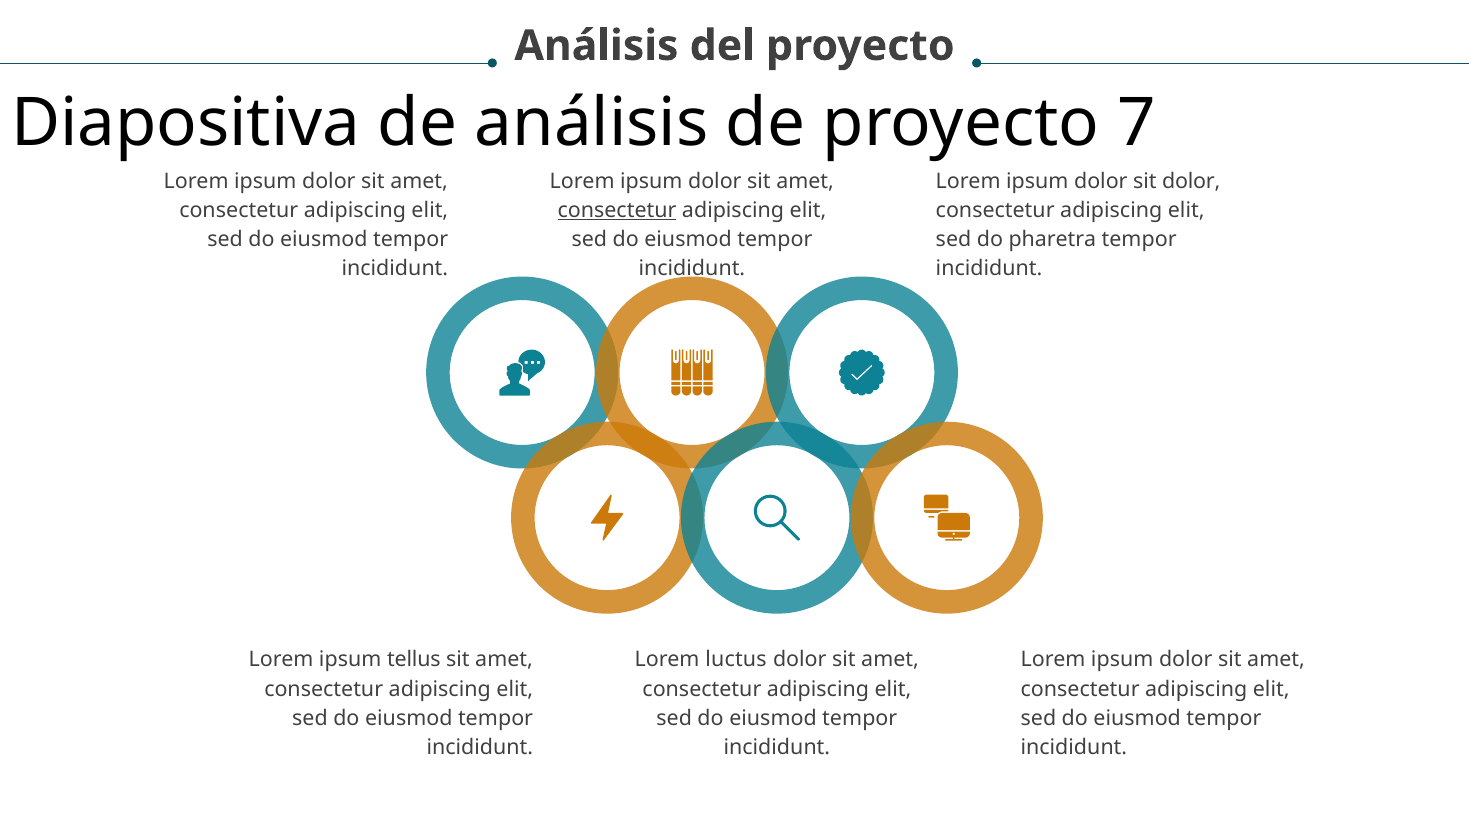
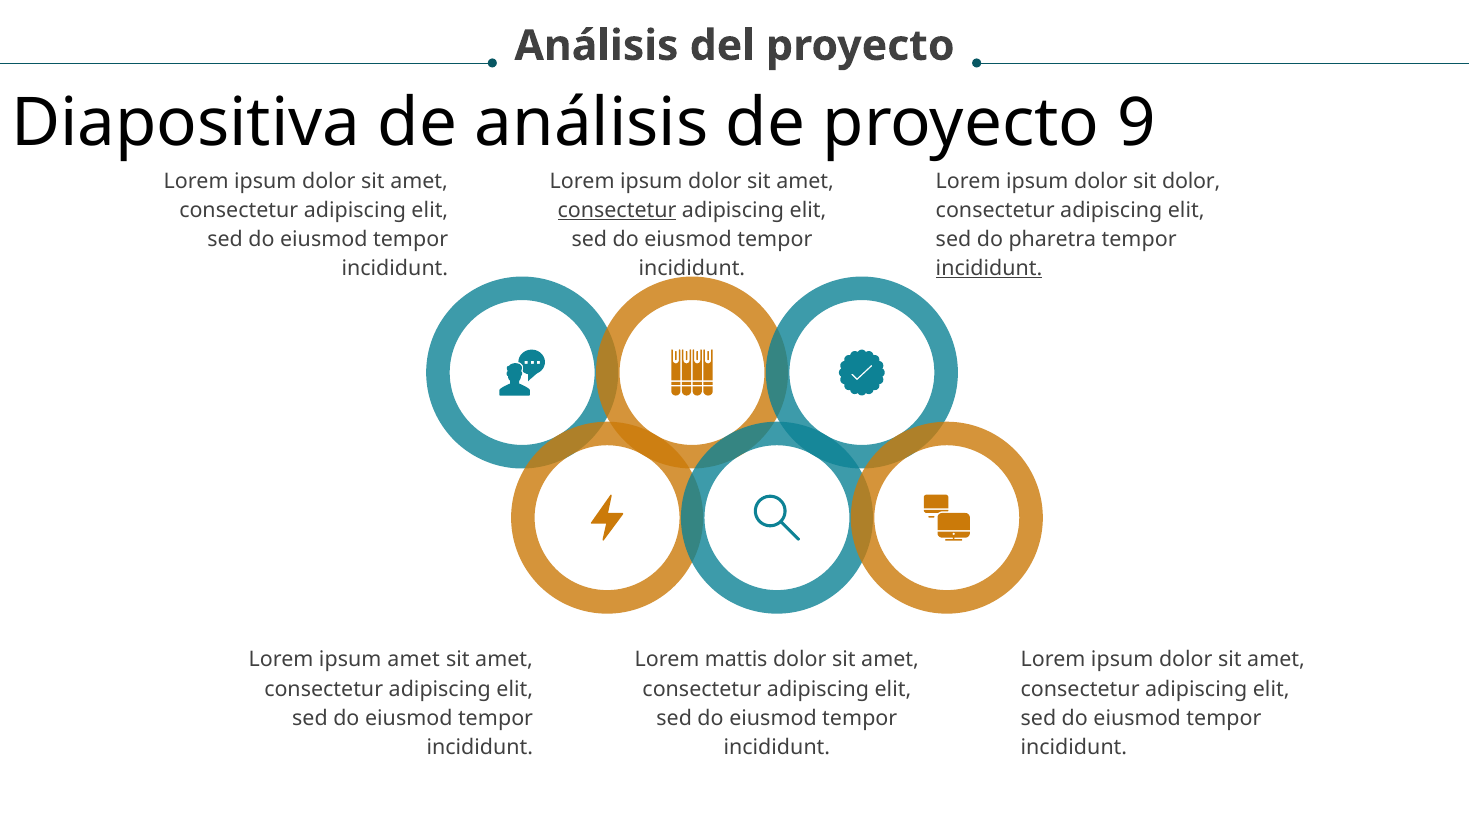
7: 7 -> 9
incididunt at (989, 268) underline: none -> present
ipsum tellus: tellus -> amet
luctus: luctus -> mattis
